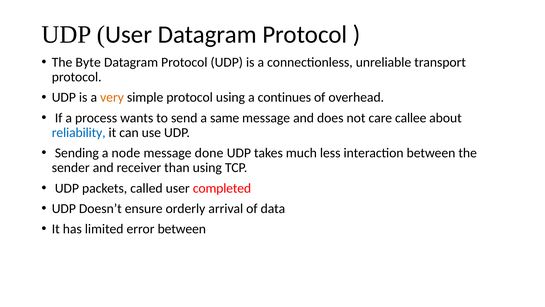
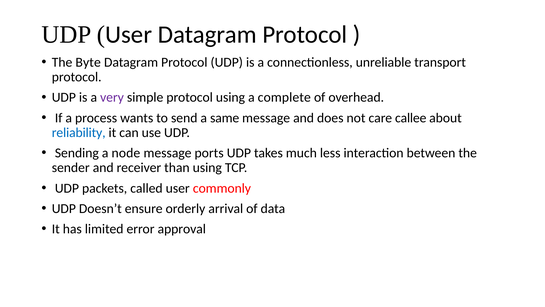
very colour: orange -> purple
continues: continues -> complete
done: done -> ports
completed: completed -> commonly
error between: between -> approval
